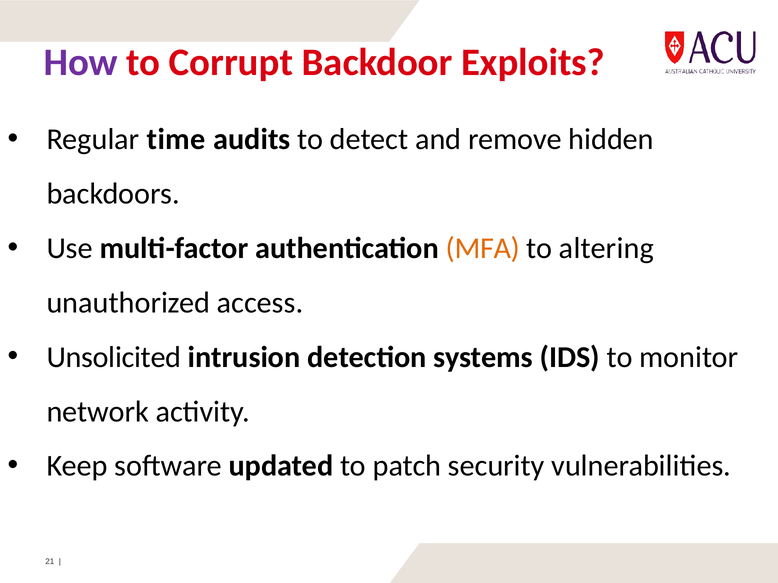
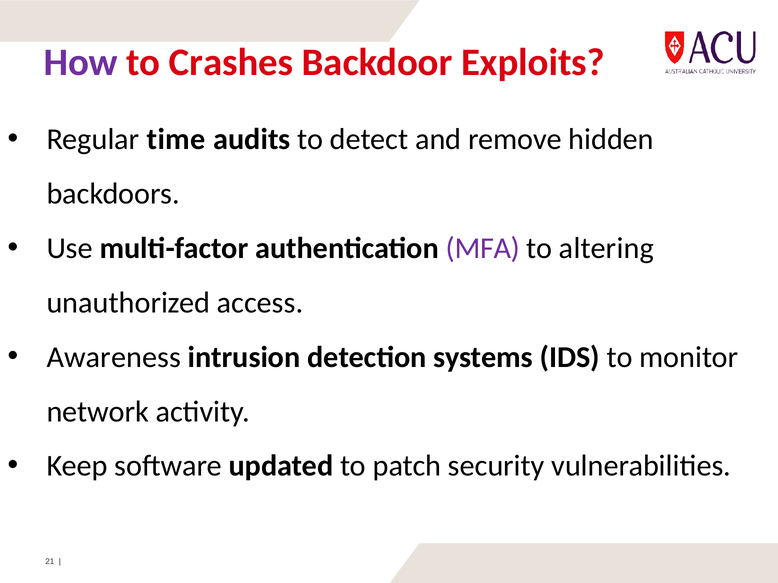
Corrupt: Corrupt -> Crashes
MFA colour: orange -> purple
Unsolicited: Unsolicited -> Awareness
